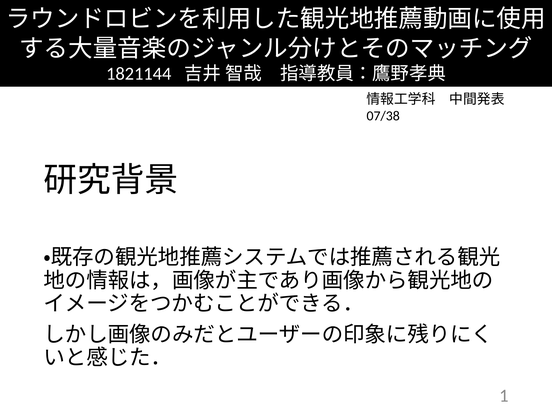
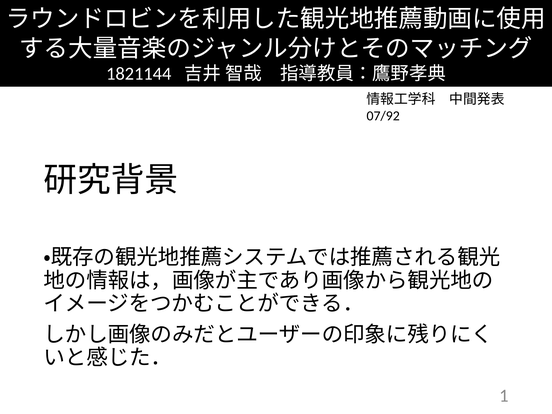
07/38: 07/38 -> 07/92
